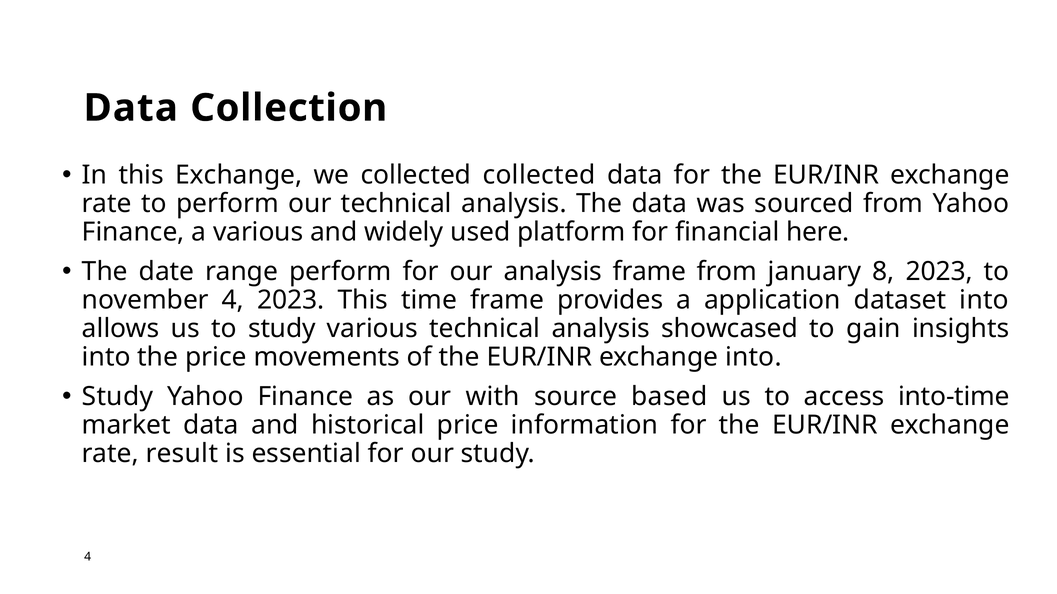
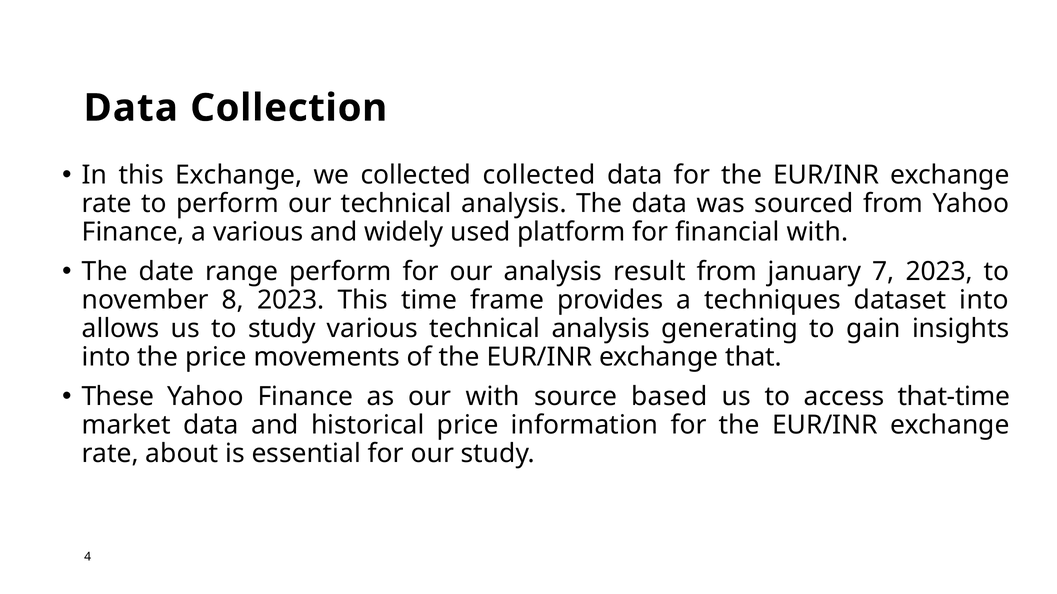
financial here: here -> with
analysis frame: frame -> result
8: 8 -> 7
november 4: 4 -> 8
application: application -> techniques
showcased: showcased -> generating
exchange into: into -> that
Study at (117, 397): Study -> These
into-time: into-time -> that-time
result: result -> about
